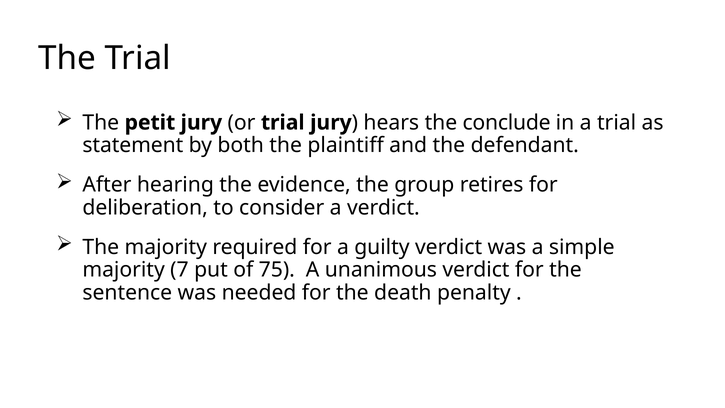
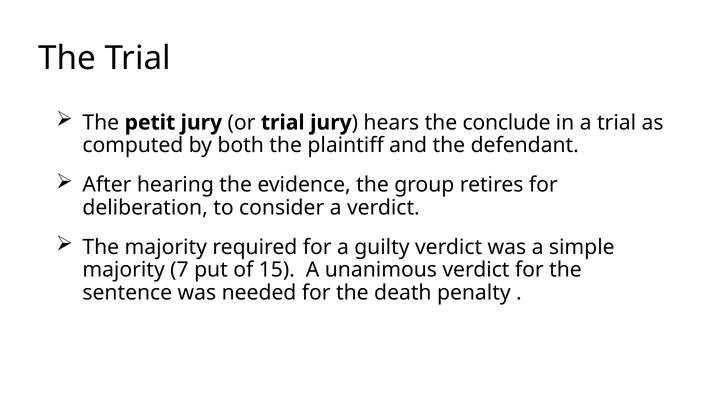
statement: statement -> computed
75: 75 -> 15
